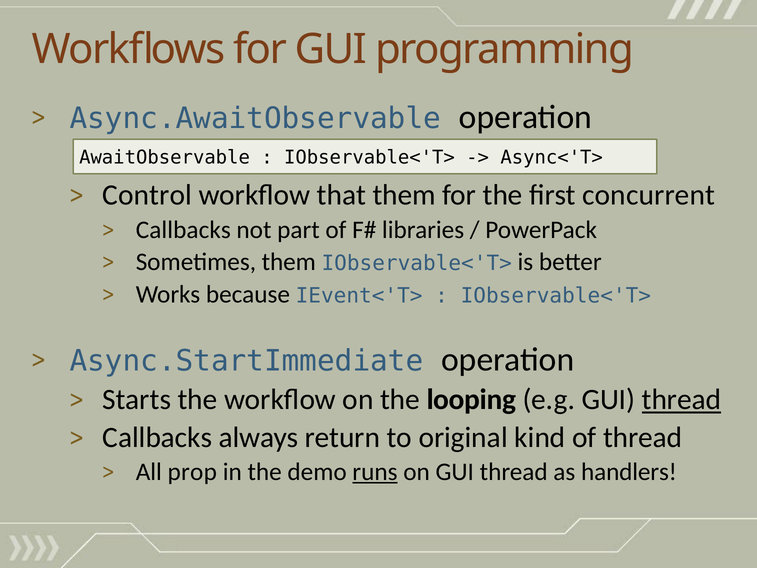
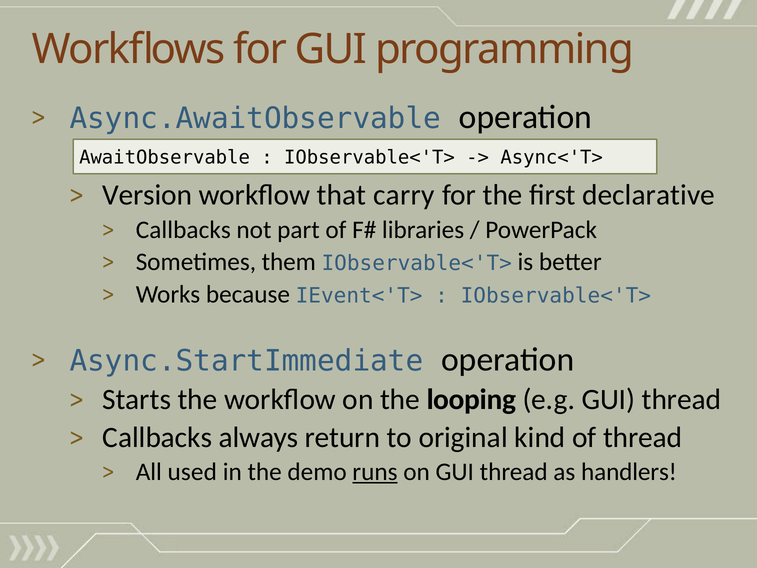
Control: Control -> Version
that them: them -> carry
concurrent: concurrent -> declarative
thread at (682, 400) underline: present -> none
prop: prop -> used
